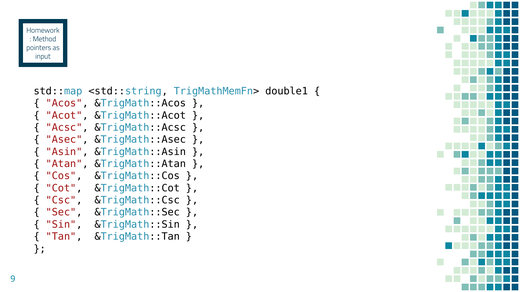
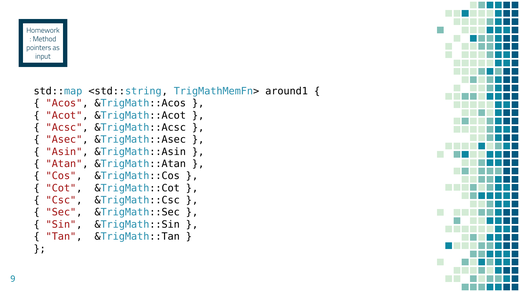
double1: double1 -> around1
